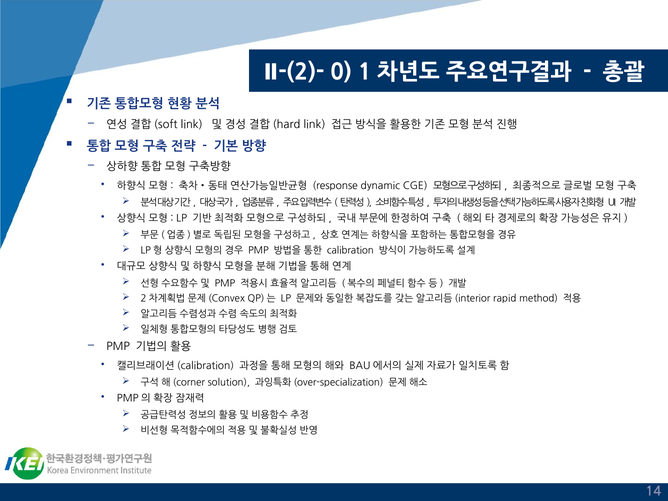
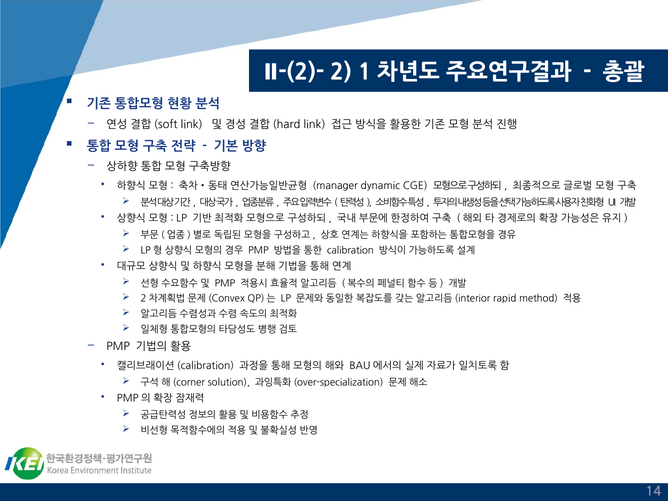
0: 0 -> 2
response: response -> manager
